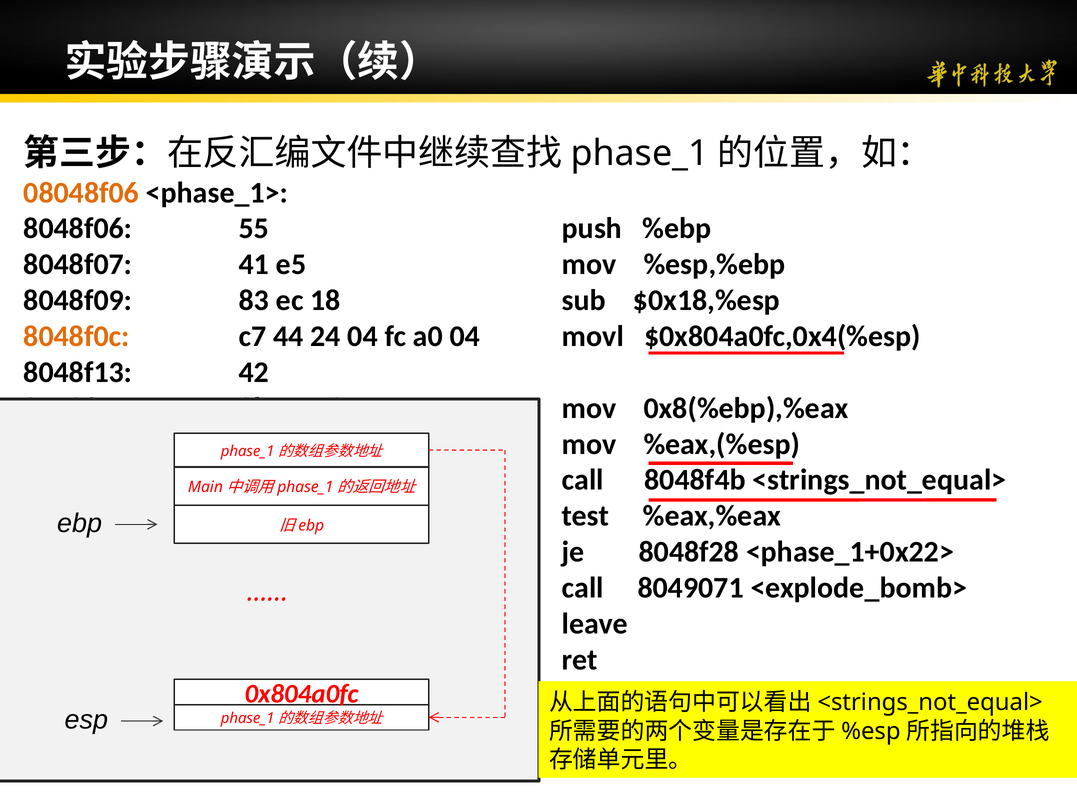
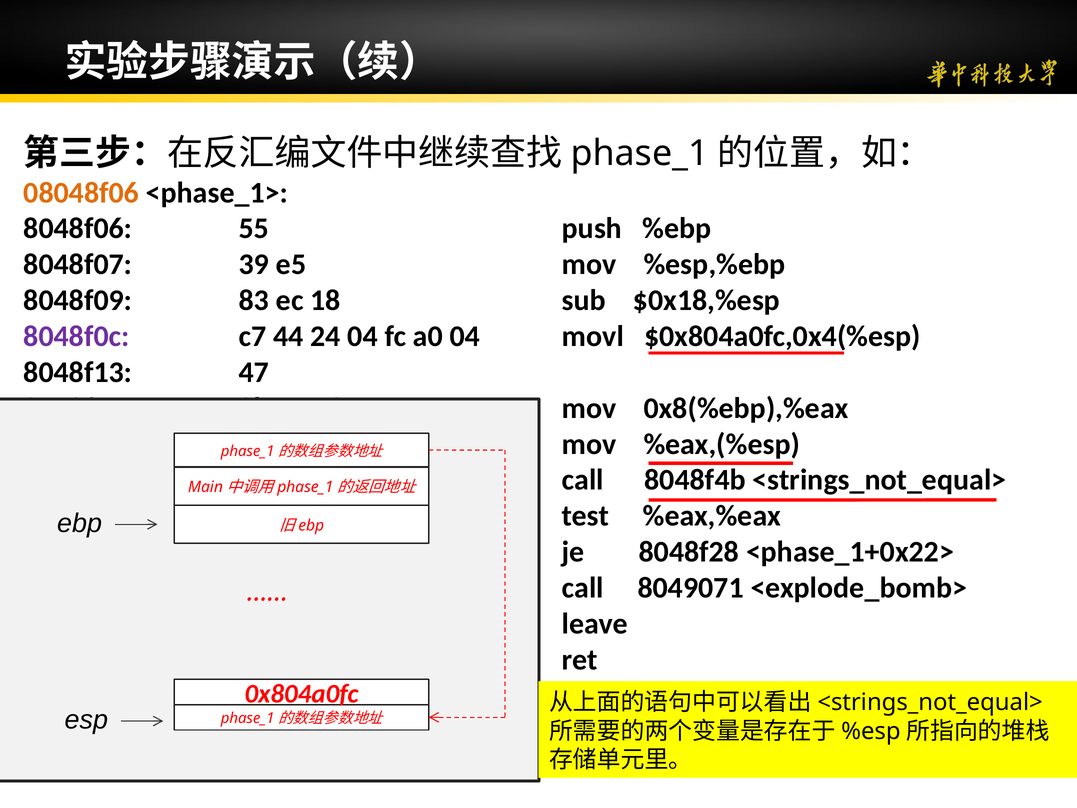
41: 41 -> 39
8048f0c colour: orange -> purple
42: 42 -> 47
